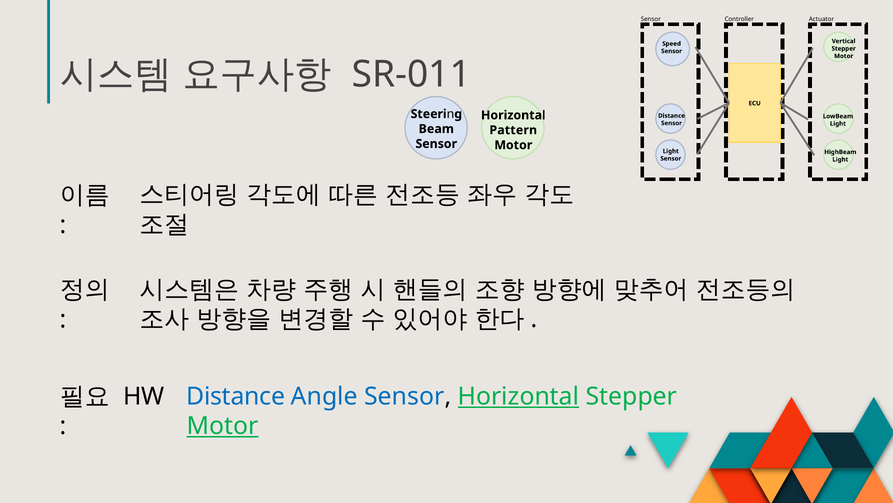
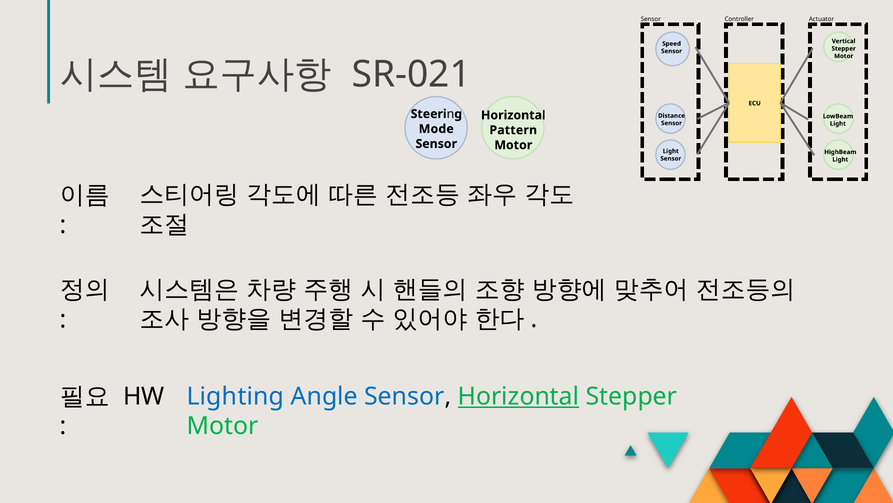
SR-011: SR-011 -> SR-021
Beam: Beam -> Mode
Distance at (236, 396): Distance -> Lighting
Motor at (222, 426) underline: present -> none
